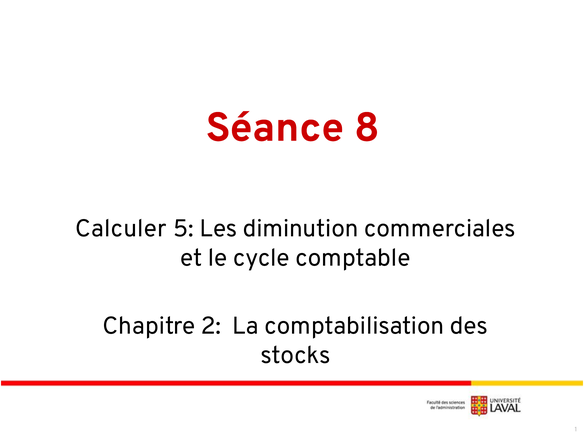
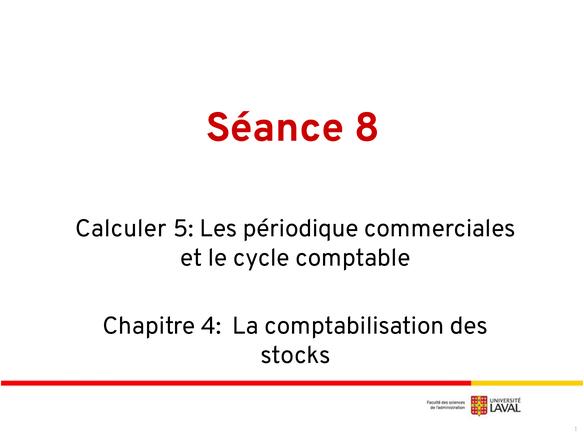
diminution: diminution -> périodique
2: 2 -> 4
